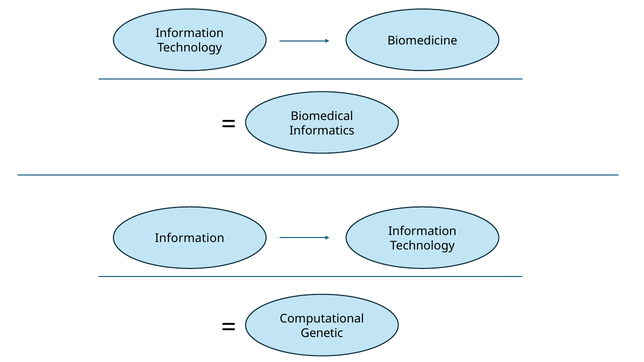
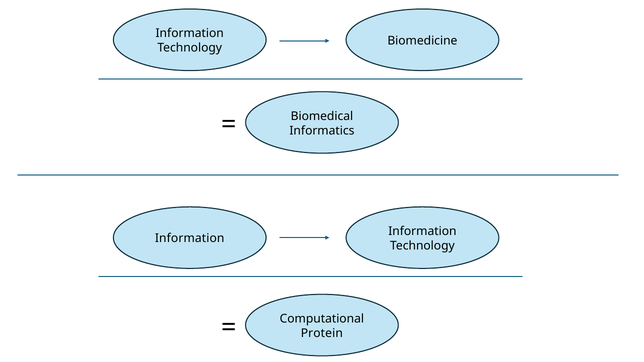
Genetic: Genetic -> Protein
